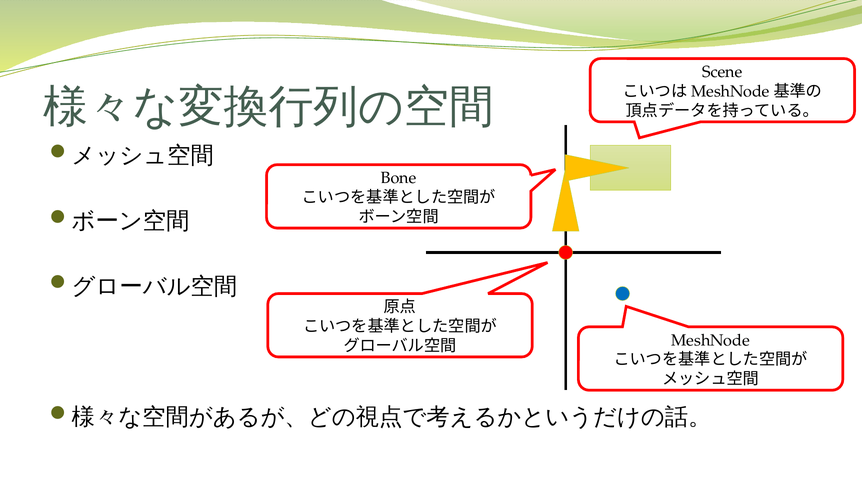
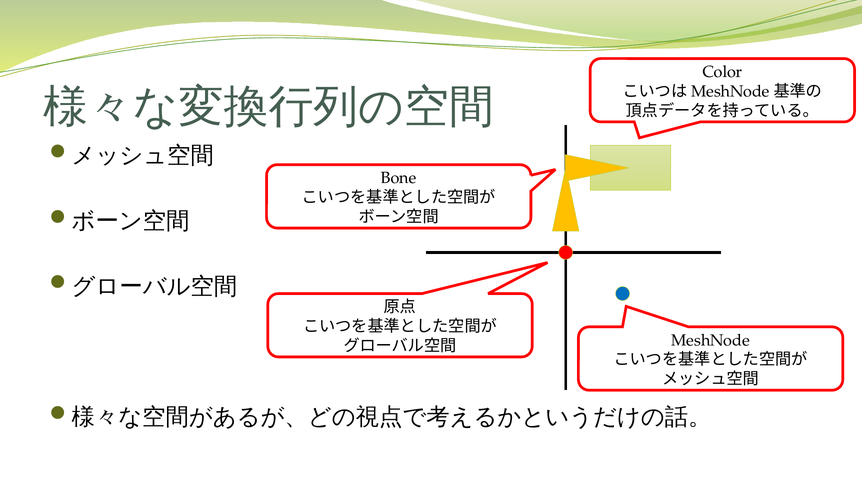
Scene: Scene -> Color
